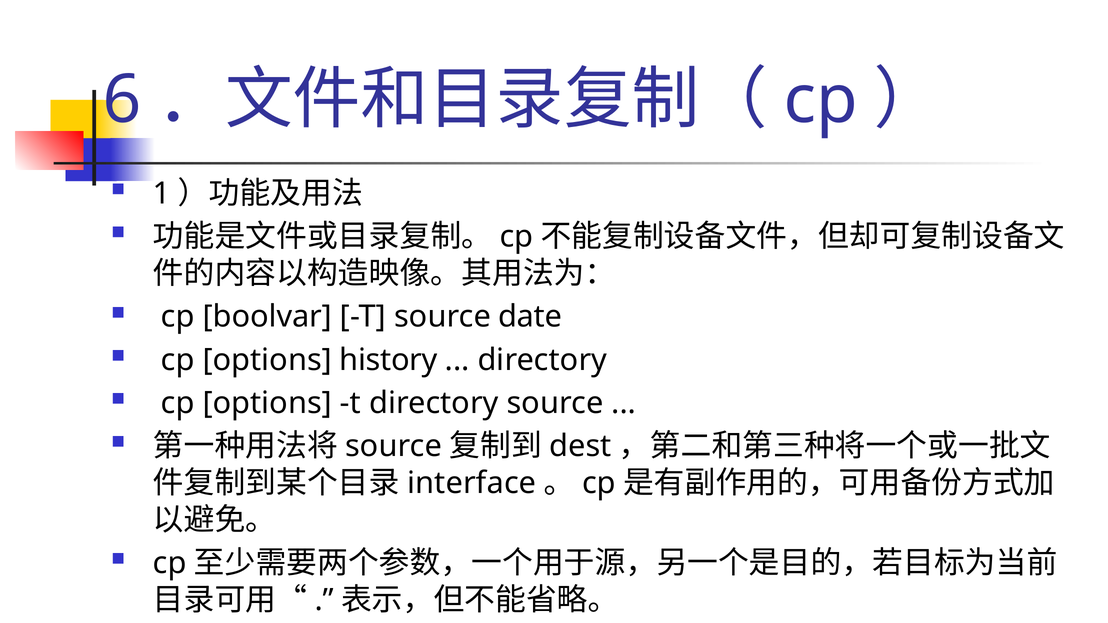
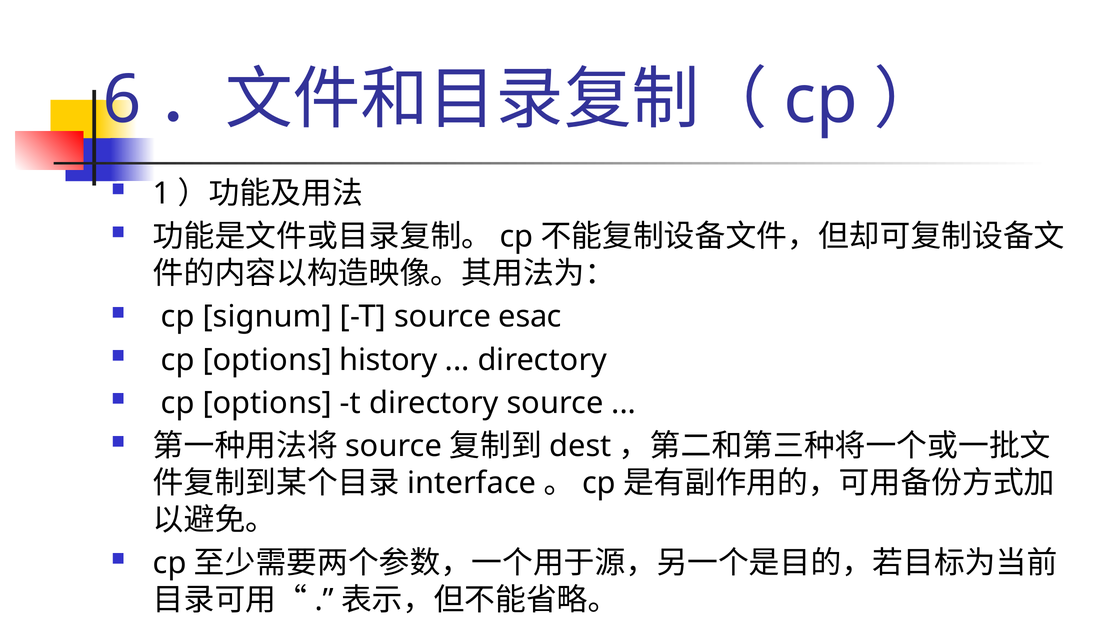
boolvar: boolvar -> signum
date: date -> esac
